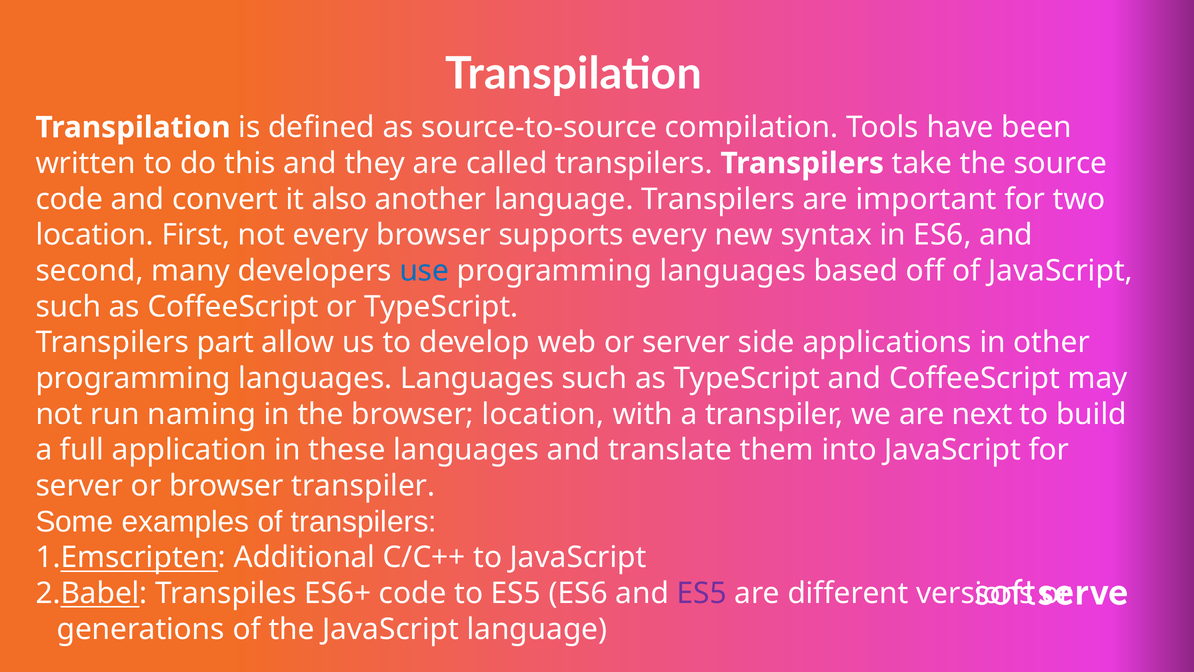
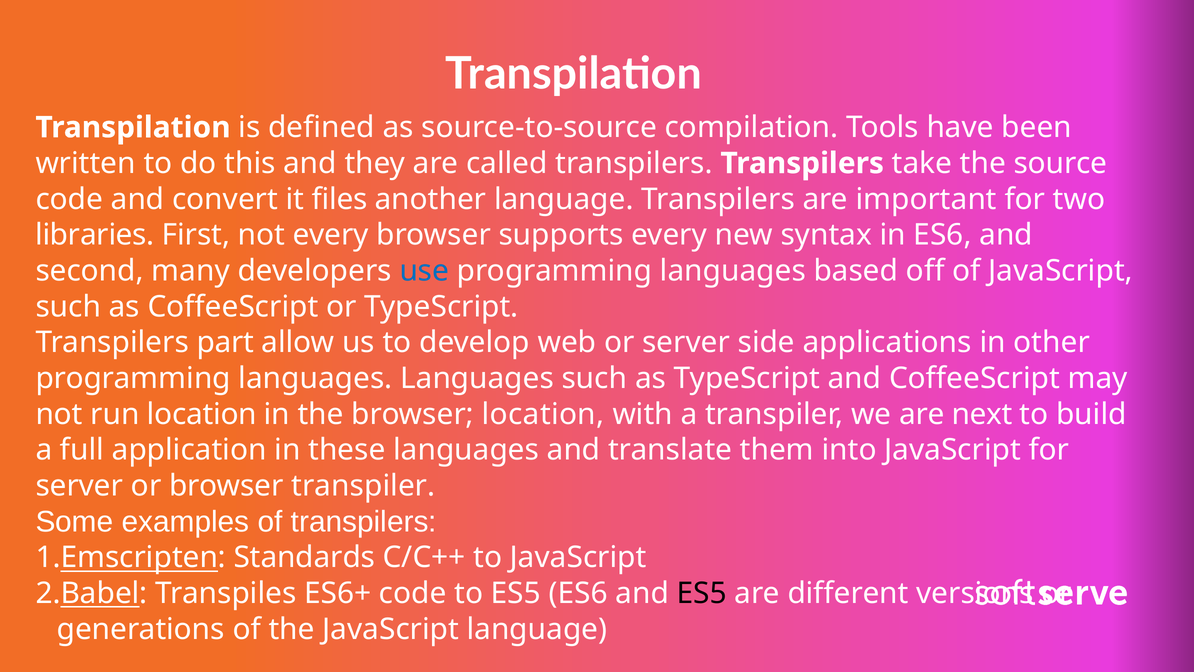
also: also -> files
location at (95, 235): location -> libraries
run naming: naming -> location
Additional: Additional -> Standards
ES5 at (702, 593) colour: purple -> black
